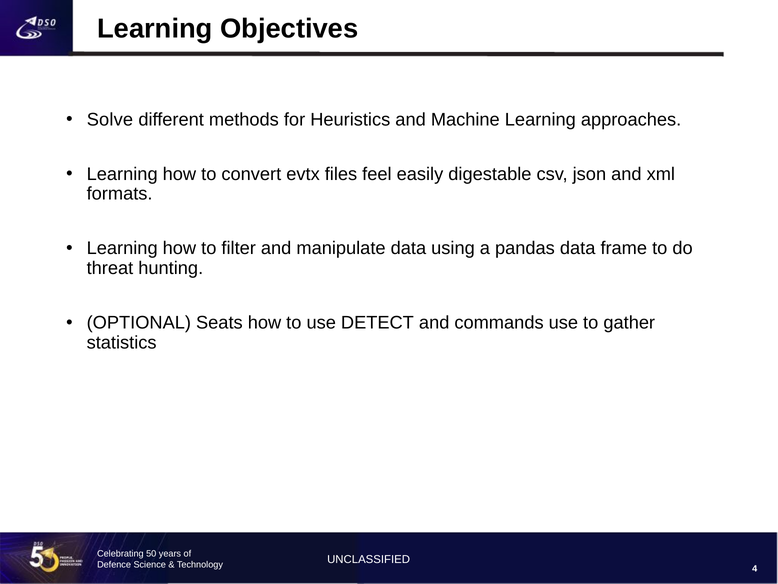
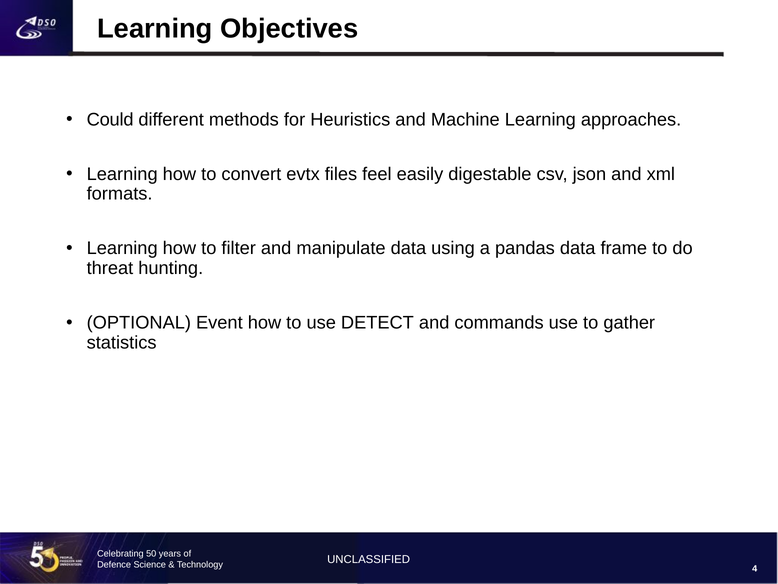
Solve: Solve -> Could
Seats: Seats -> Event
